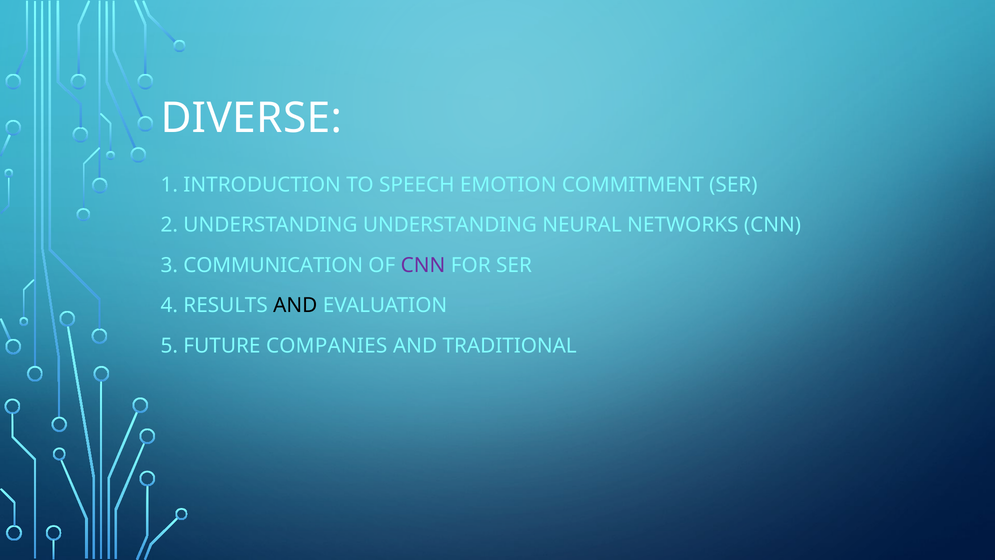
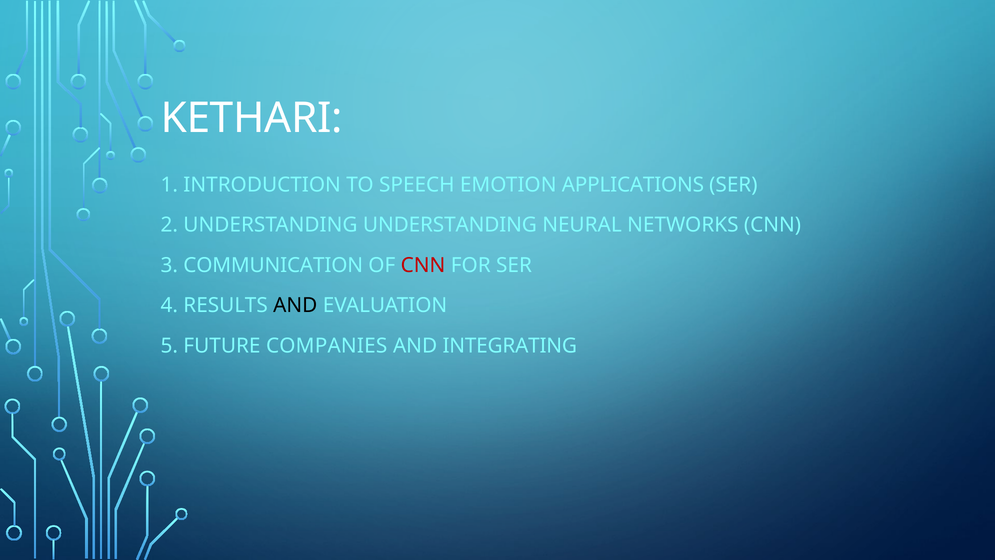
DIVERSE: DIVERSE -> KETHARI
COMMITMENT: COMMITMENT -> APPLICATIONS
CNN at (423, 265) colour: purple -> red
TRADITIONAL: TRADITIONAL -> INTEGRATING
